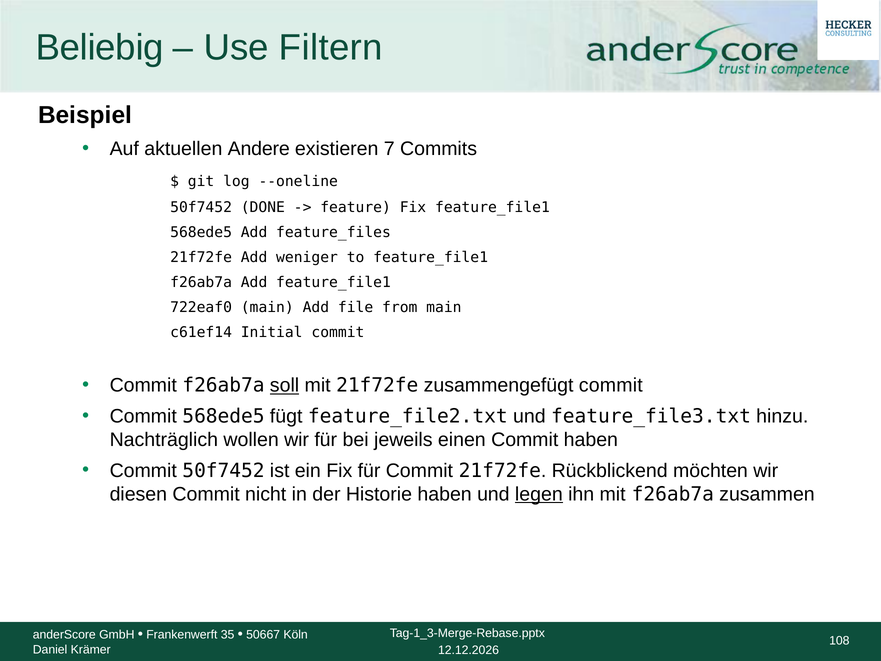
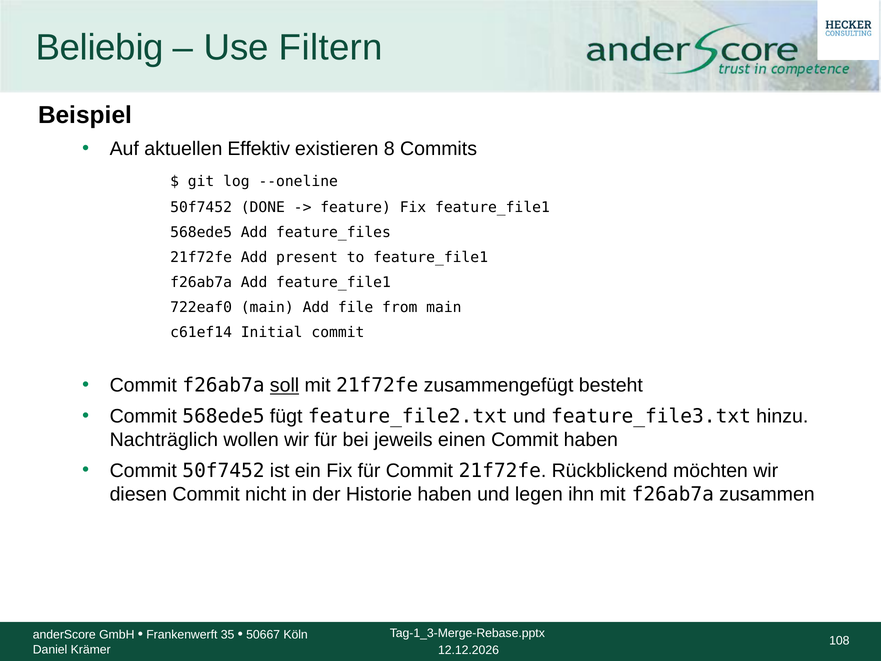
Andere: Andere -> Effektiv
7: 7 -> 8
weniger: weniger -> present
zusammengefügt commit: commit -> besteht
legen underline: present -> none
